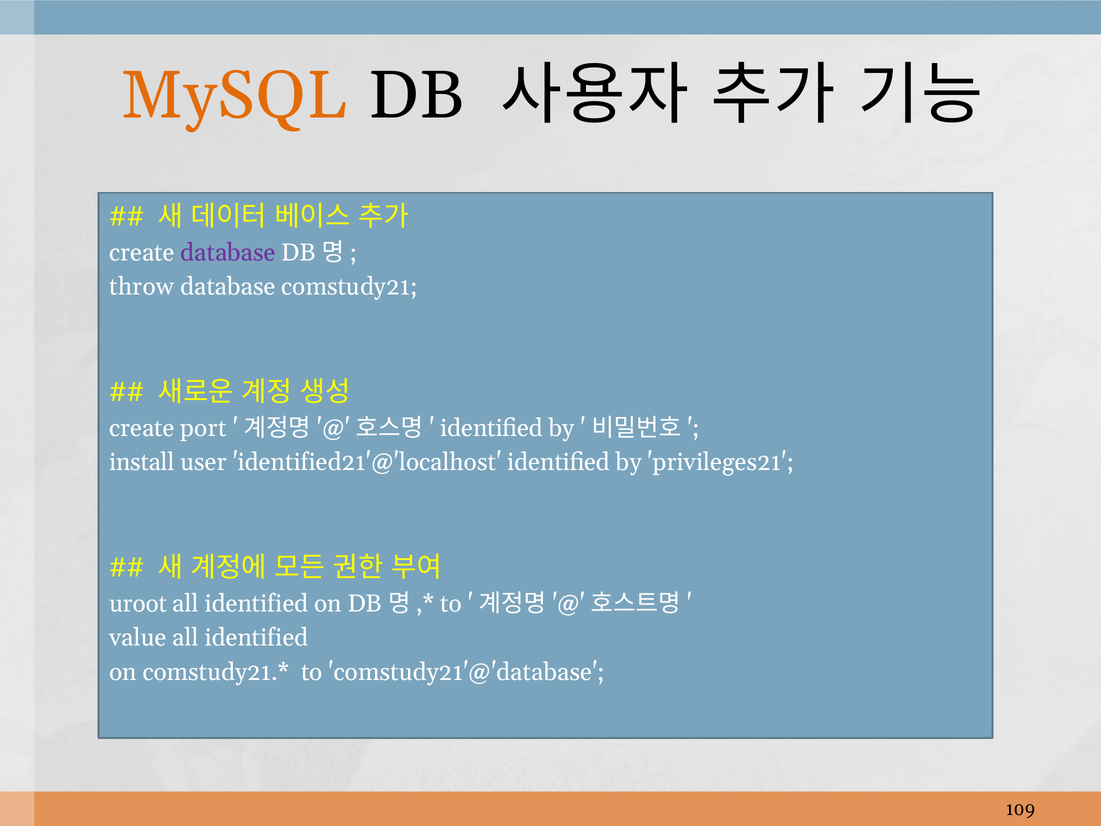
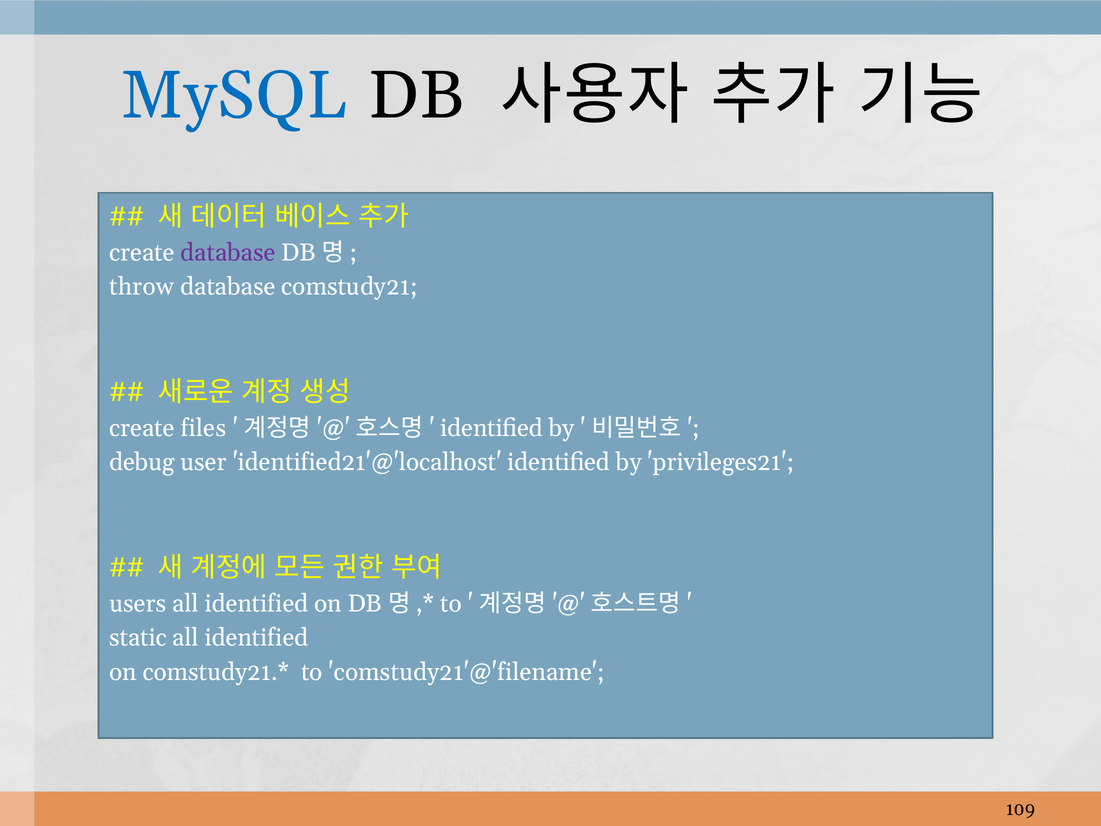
MySQL colour: orange -> blue
port: port -> files
install: install -> debug
uroot: uroot -> users
value: value -> static
comstudy21'@'database: comstudy21'@'database -> comstudy21'@'filename
